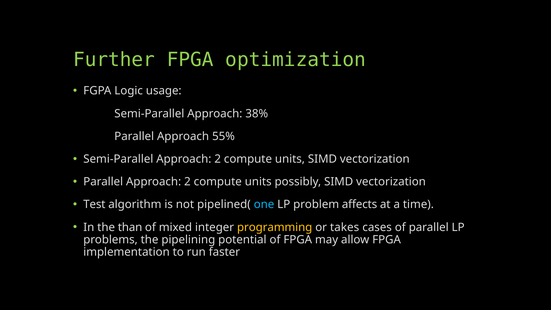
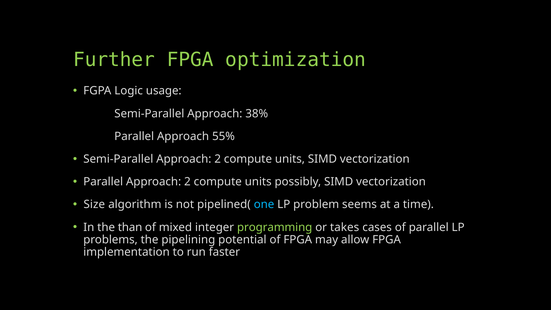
Test: Test -> Size
affects: affects -> seems
programming colour: yellow -> light green
